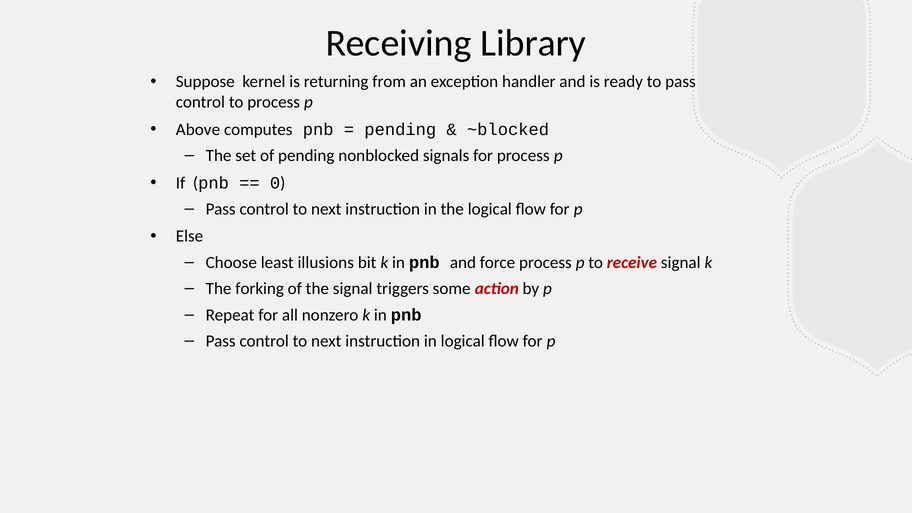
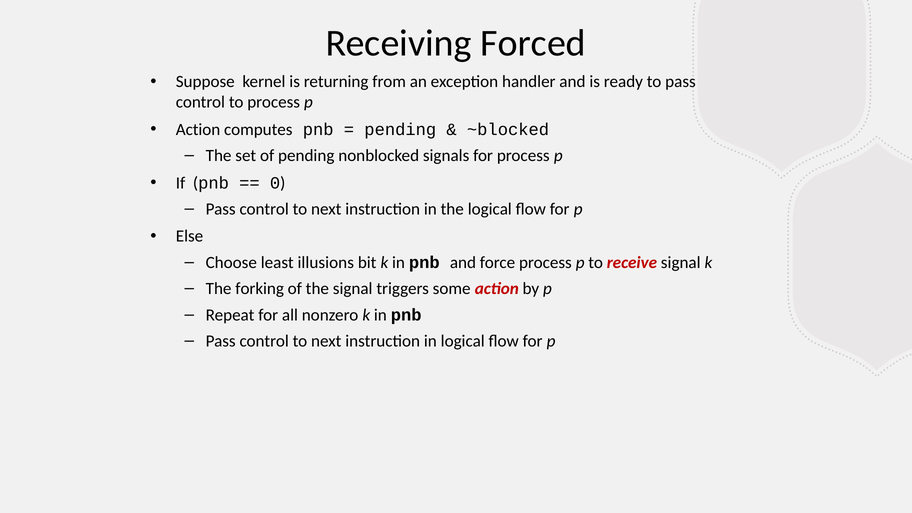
Library: Library -> Forced
Above at (198, 129): Above -> Action
